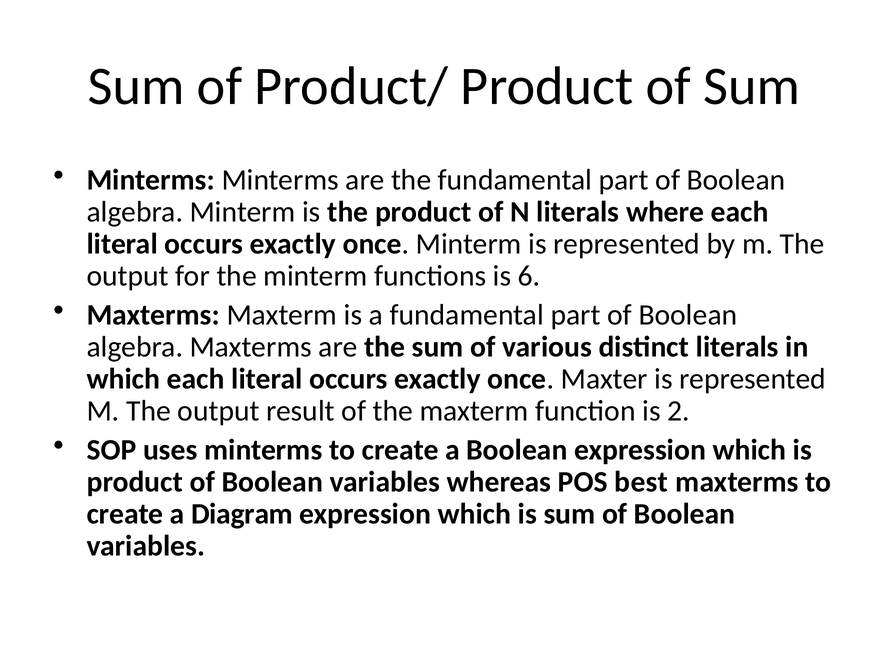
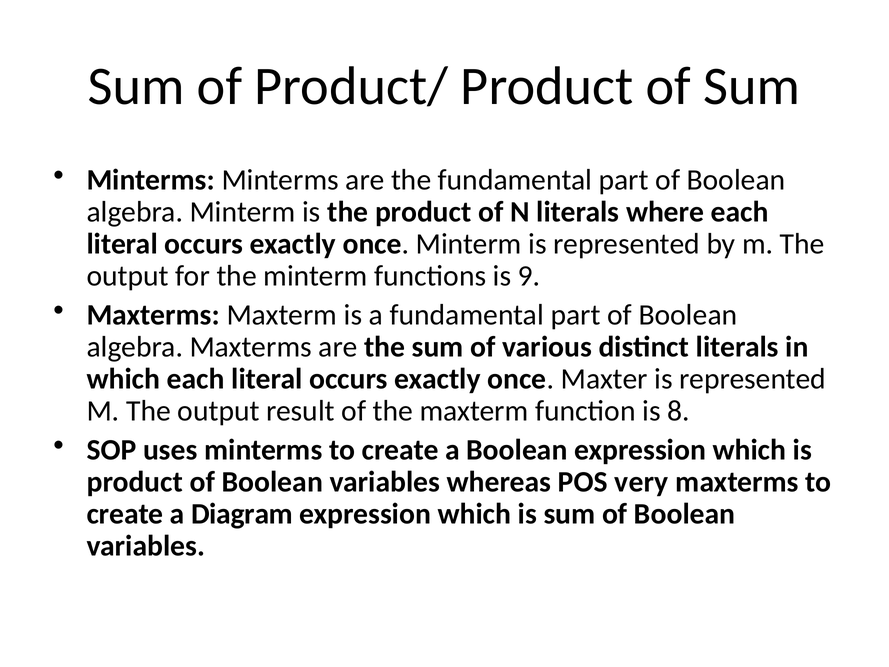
6: 6 -> 9
2: 2 -> 8
best: best -> very
